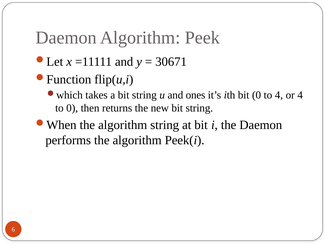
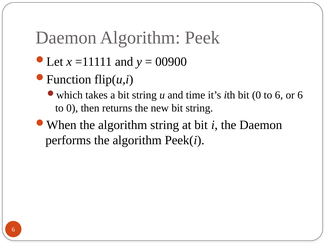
30671: 30671 -> 00900
ones: ones -> time
to 4: 4 -> 6
or 4: 4 -> 6
